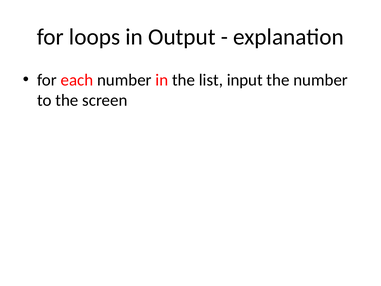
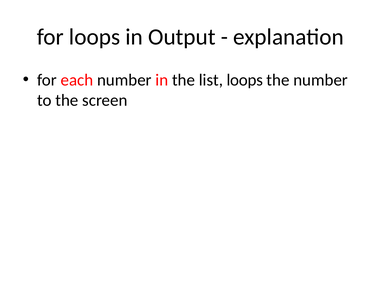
list input: input -> loops
